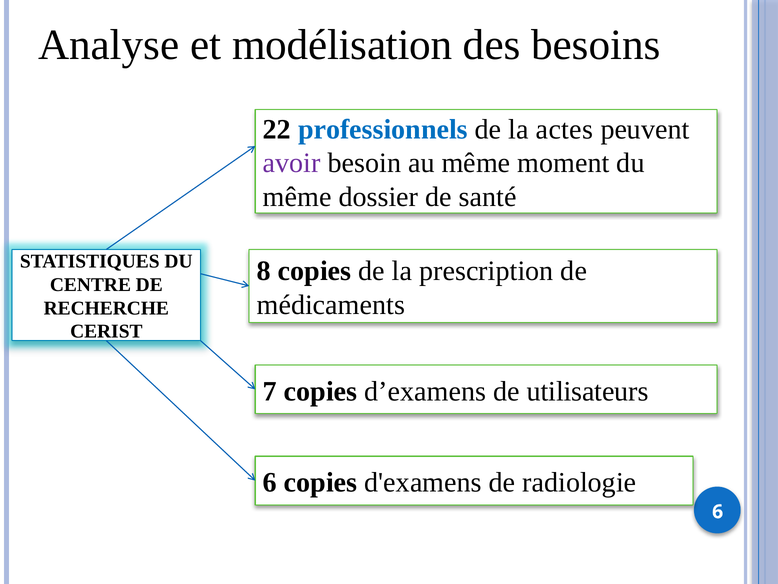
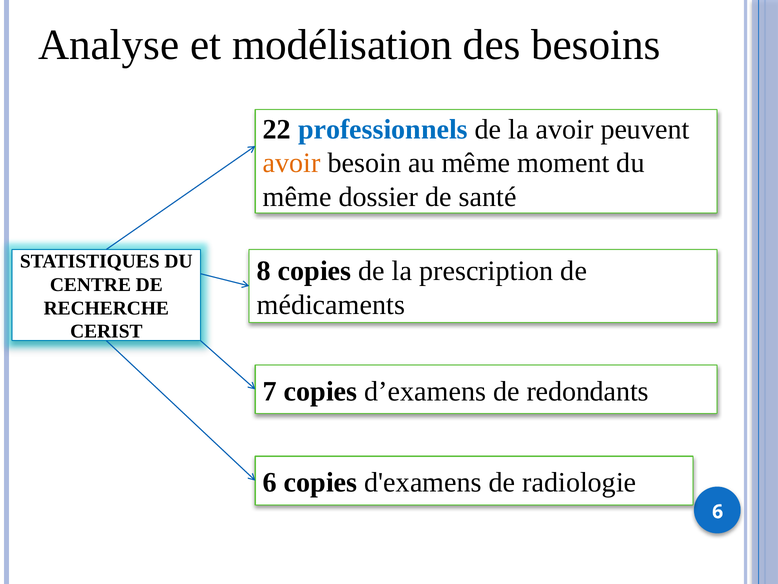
la actes: actes -> avoir
avoir at (292, 163) colour: purple -> orange
utilisateurs: utilisateurs -> redondants
